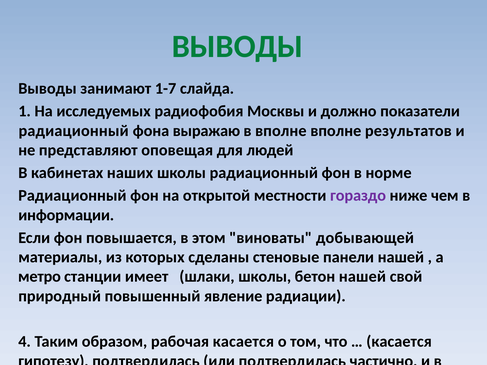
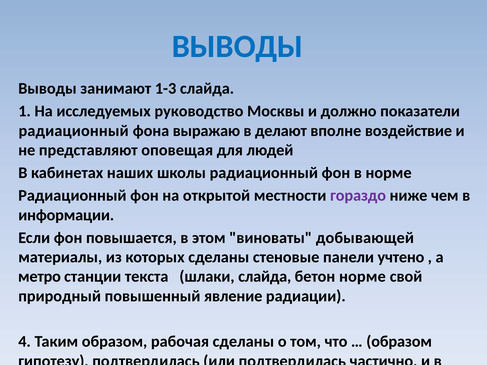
ВЫВОДЫ at (237, 47) colour: green -> blue
1-7: 1-7 -> 1-3
исследуемых радиофобия: радиофобия -> руководство
в вполне: вполне -> делают
результатов: результатов -> воздействие
панели нашей: нашей -> учтено
имеет: имеет -> текста
шлаки школы: школы -> слайда
бетон нашей: нашей -> норме
рабочая касается: касается -> сделаны
касается at (399, 342): касается -> образом
